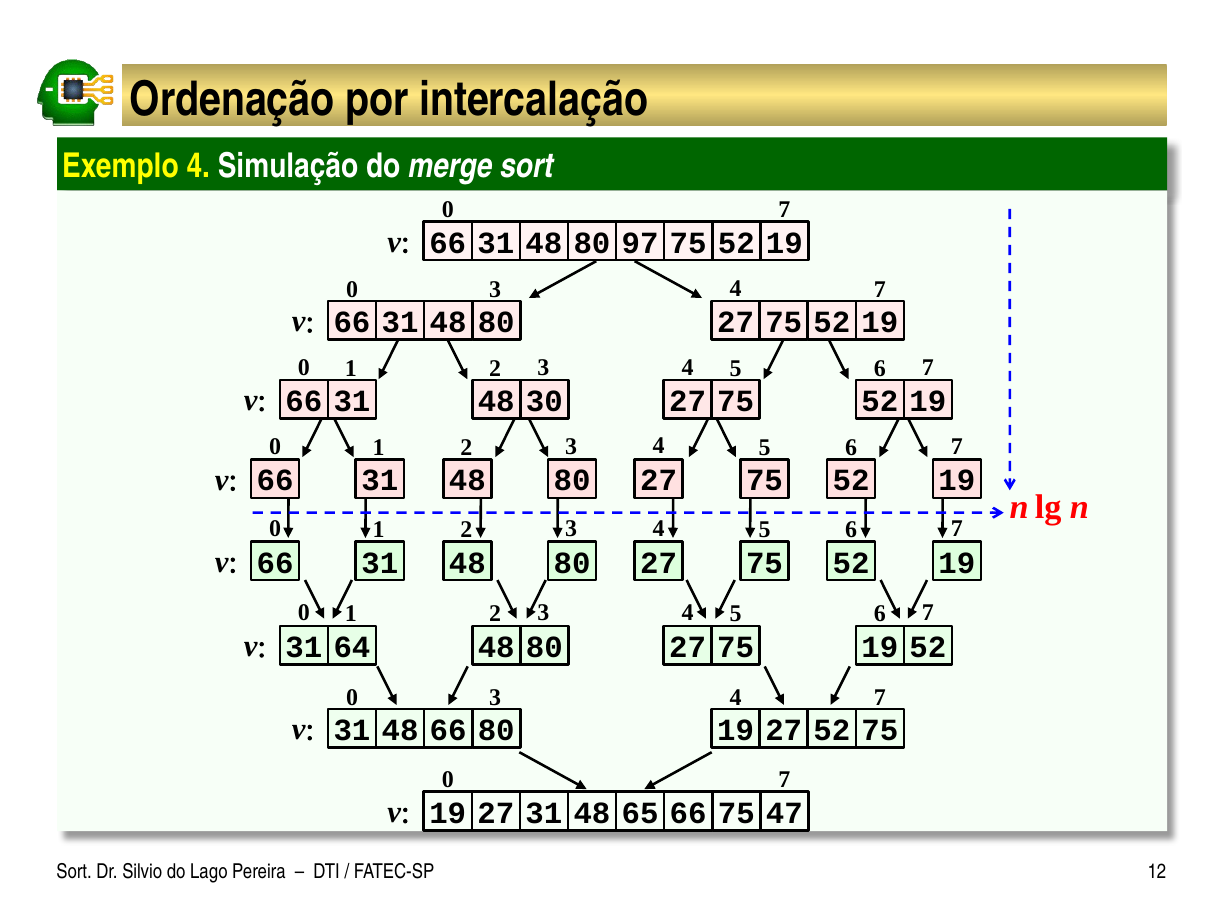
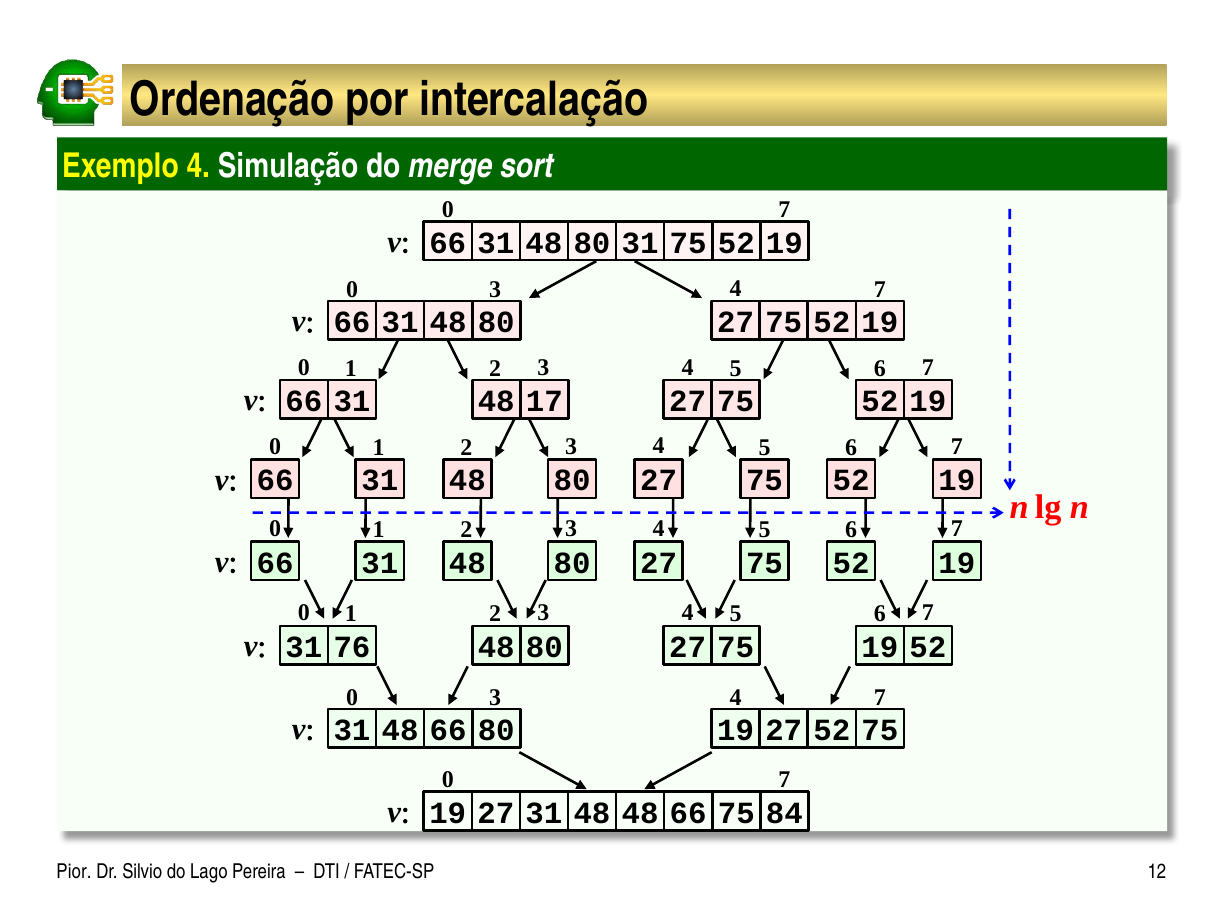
80 97: 97 -> 31
30: 30 -> 17
64: 64 -> 76
48 65: 65 -> 48
47: 47 -> 84
Sort at (74, 871): Sort -> Pior
